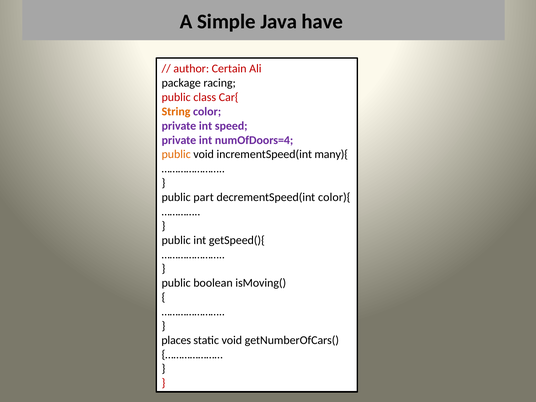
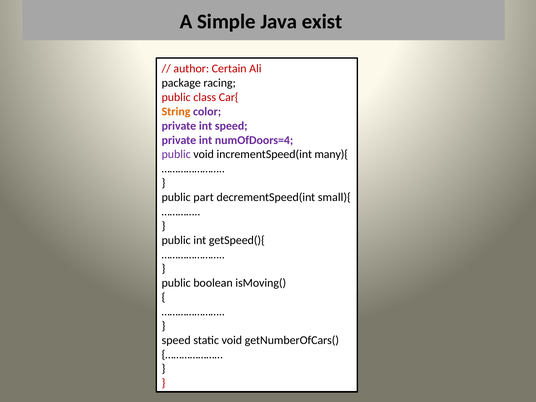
have: have -> exist
public at (176, 154) colour: orange -> purple
color){: color){ -> small){
places at (176, 340): places -> speed
